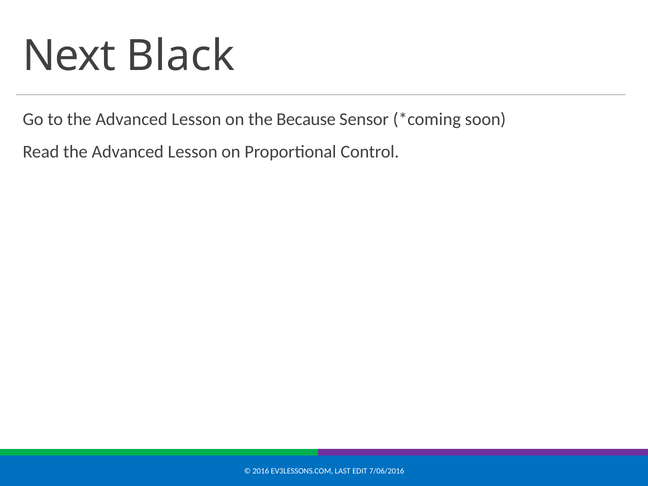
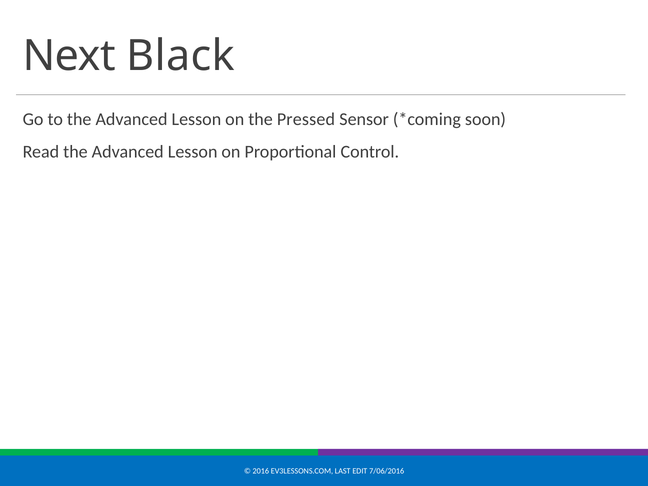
Because: Because -> Pressed
